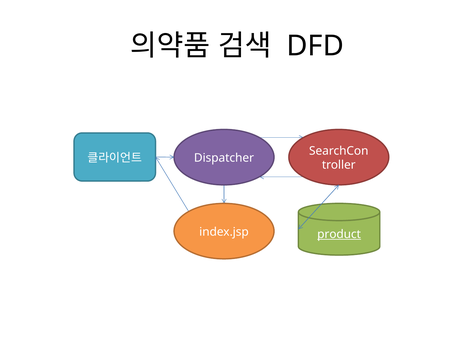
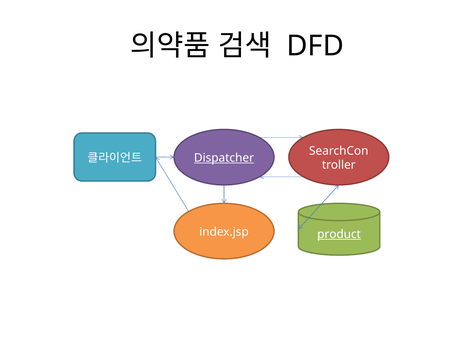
Dispatcher underline: none -> present
